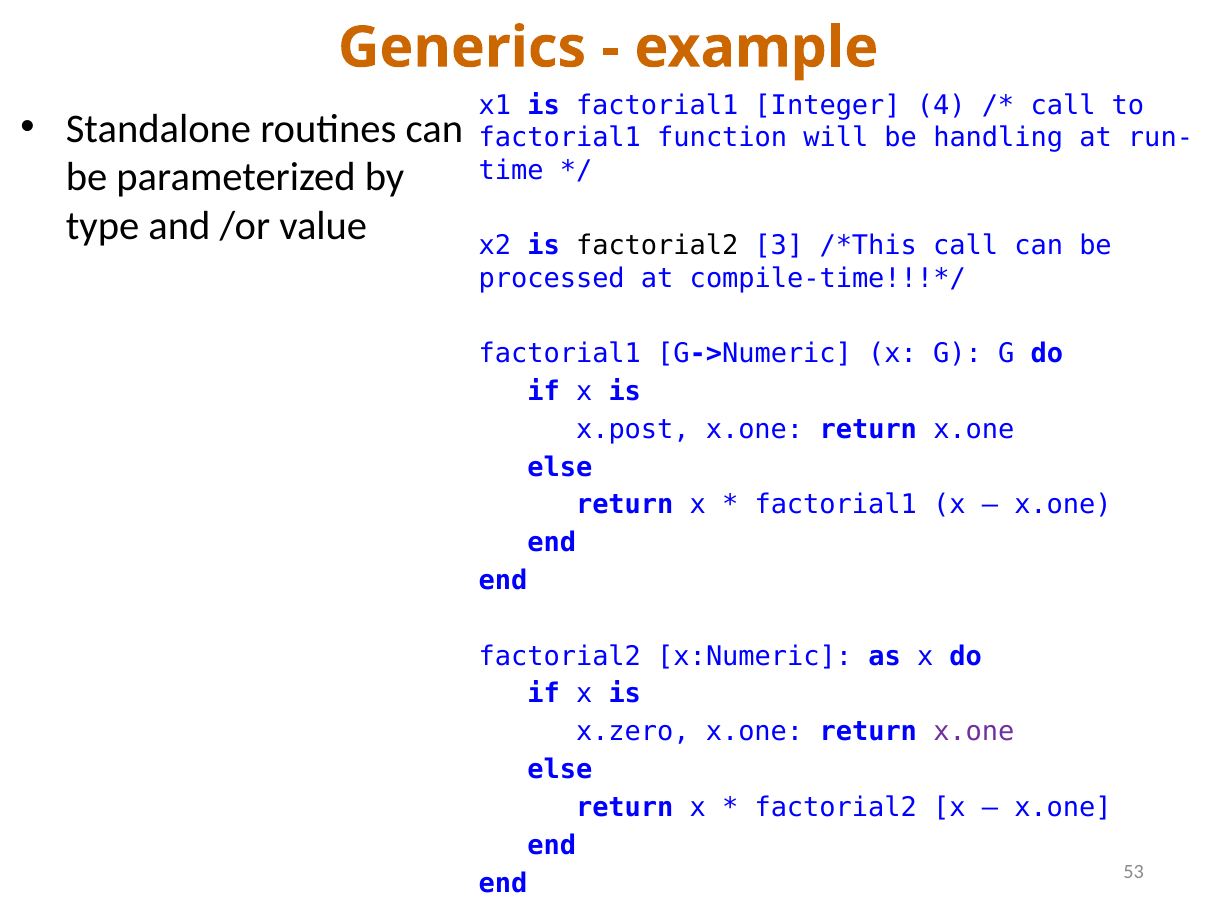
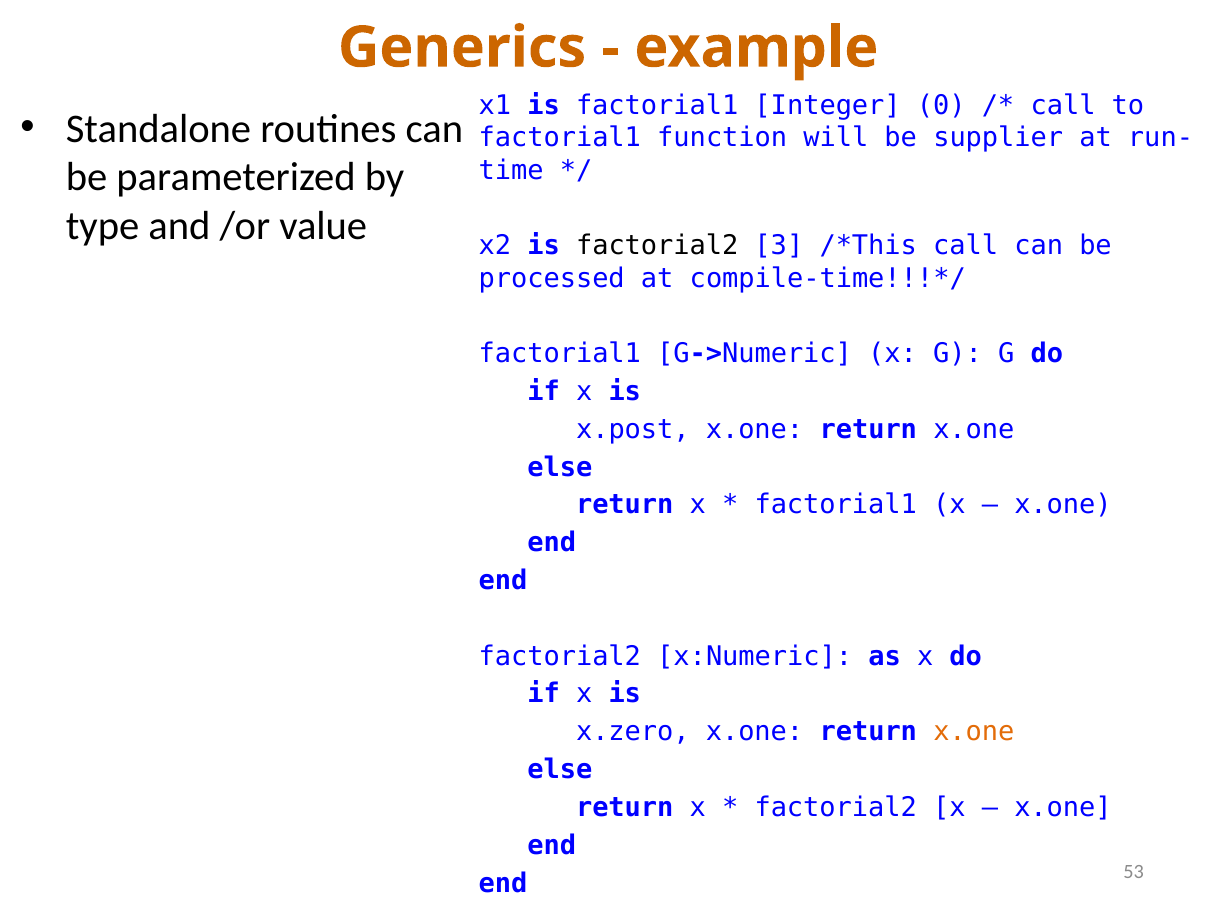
4: 4 -> 0
handling: handling -> supplier
x.one at (974, 732) colour: purple -> orange
